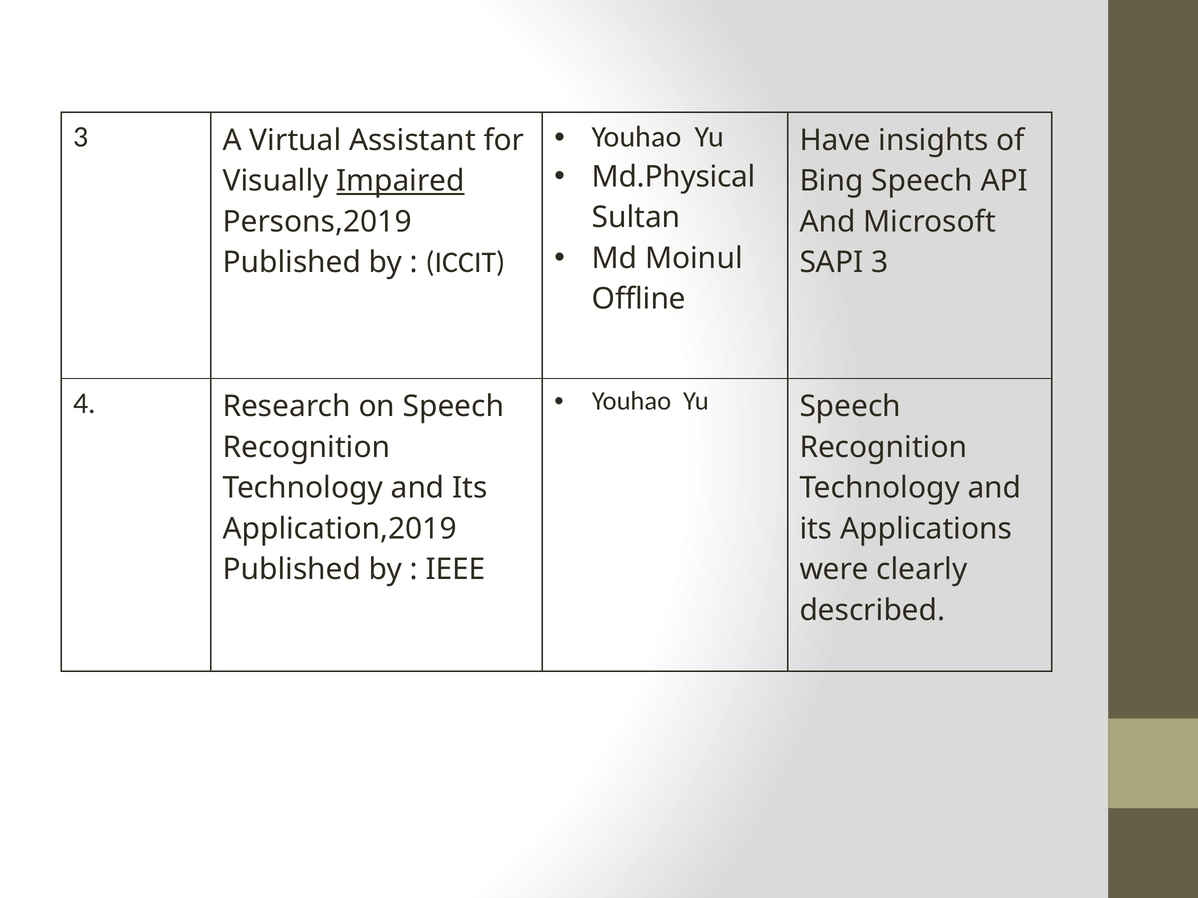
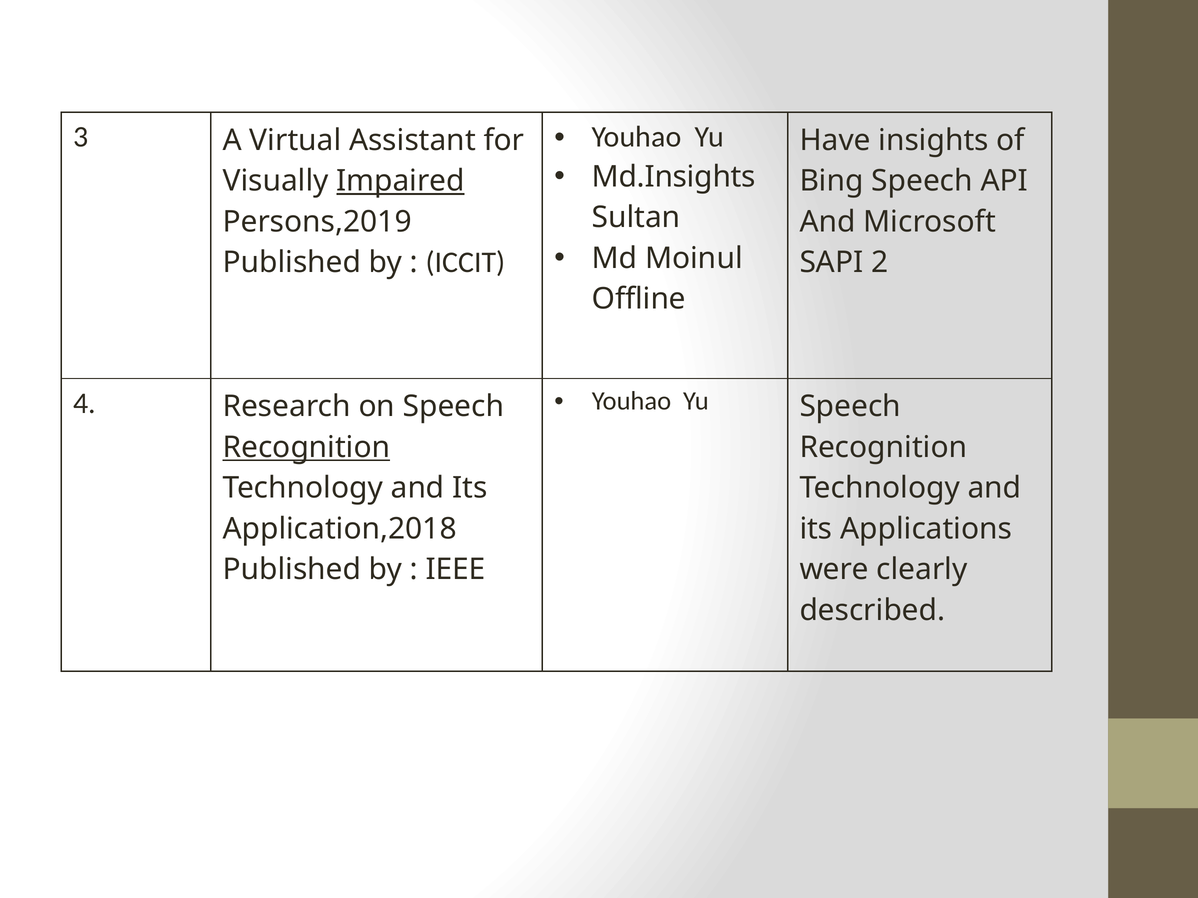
Md.Physical: Md.Physical -> Md.Insights
SAPI 3: 3 -> 2
Recognition at (306, 448) underline: none -> present
Application,2019: Application,2019 -> Application,2018
